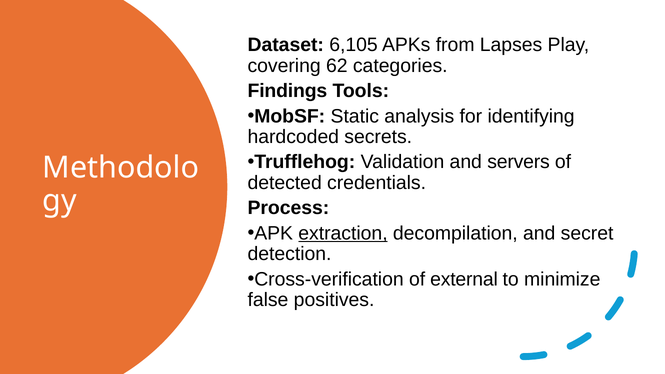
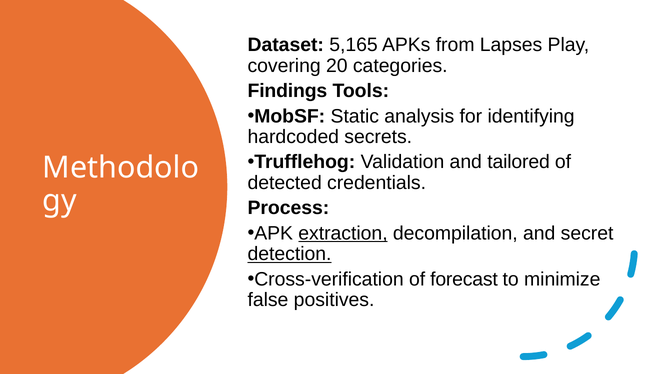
6,105: 6,105 -> 5,165
62: 62 -> 20
servers: servers -> tailored
detection underline: none -> present
external: external -> forecast
